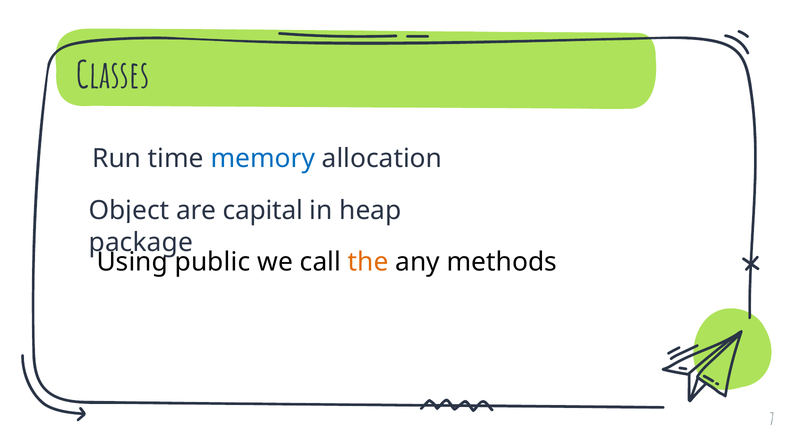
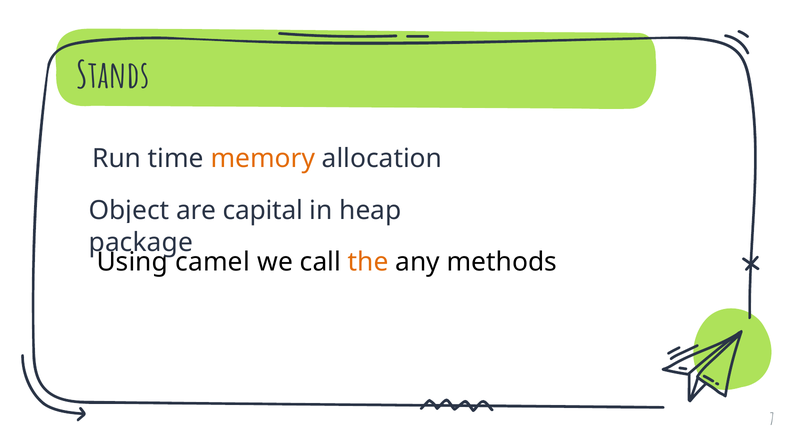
Classes: Classes -> Stands
memory colour: blue -> orange
public: public -> camel
